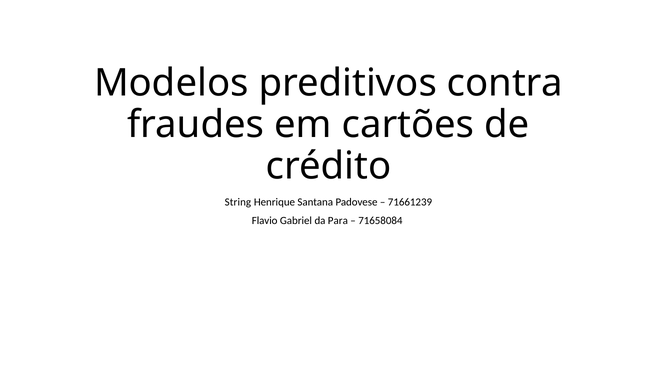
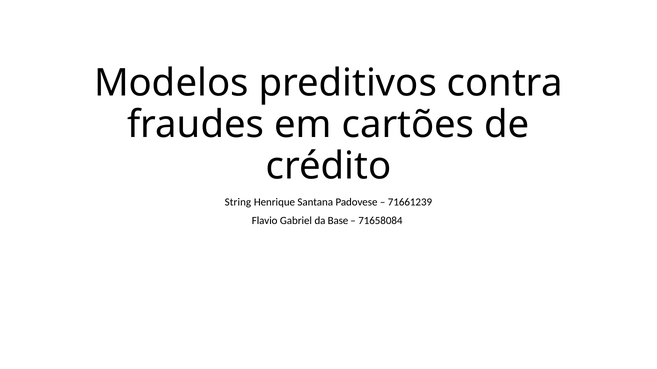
Para: Para -> Base
